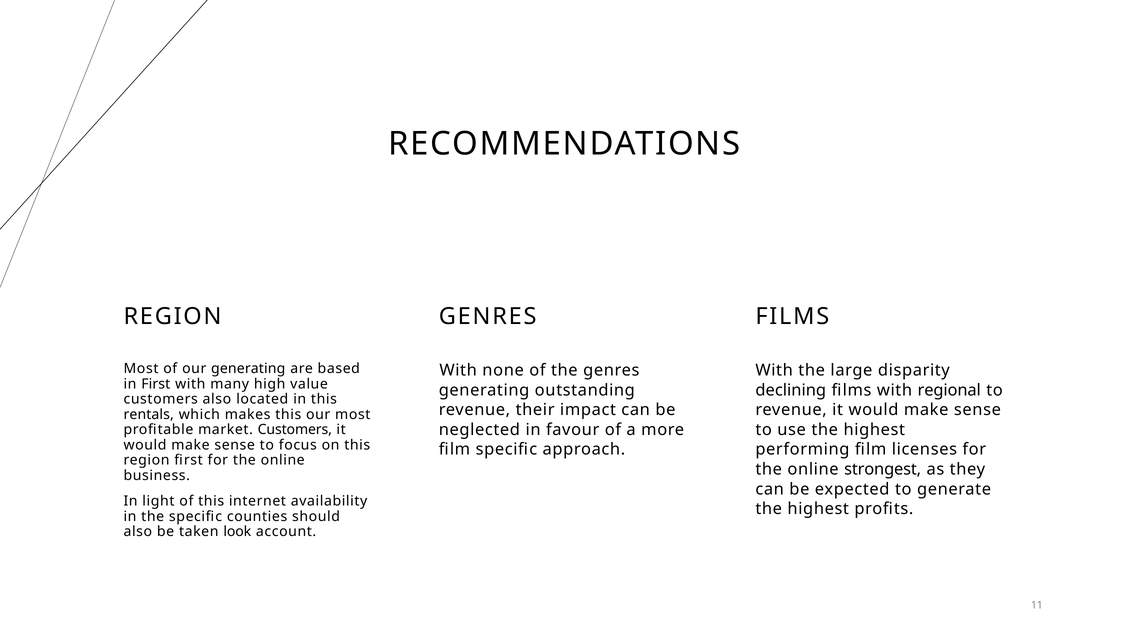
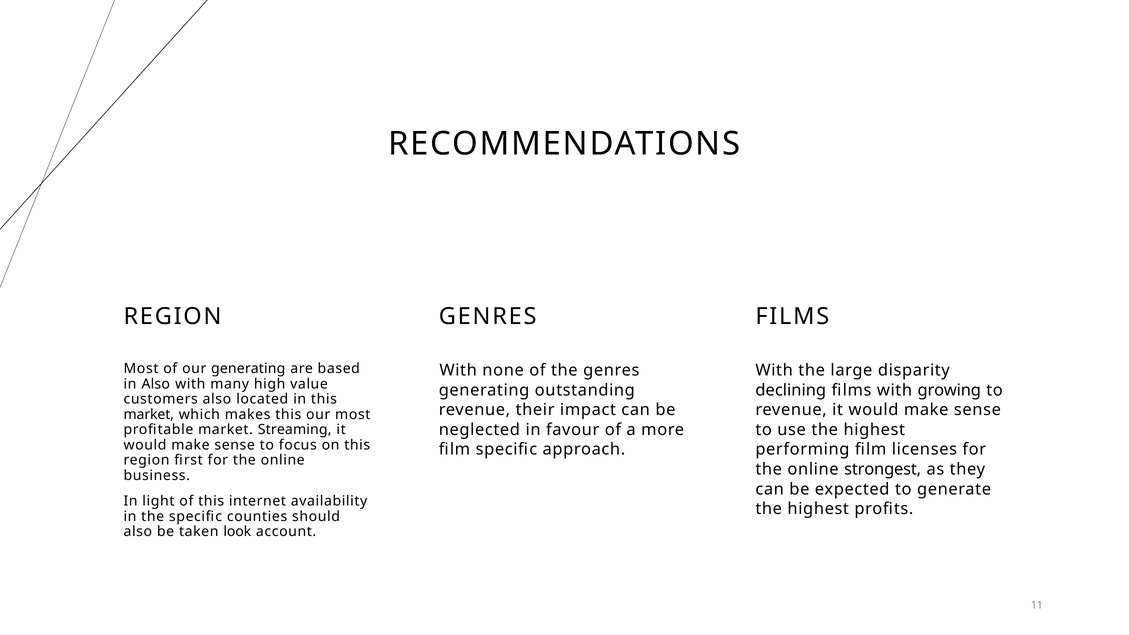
in First: First -> Also
regional: regional -> growing
rentals at (149, 414): rentals -> market
market Customers: Customers -> Streaming
